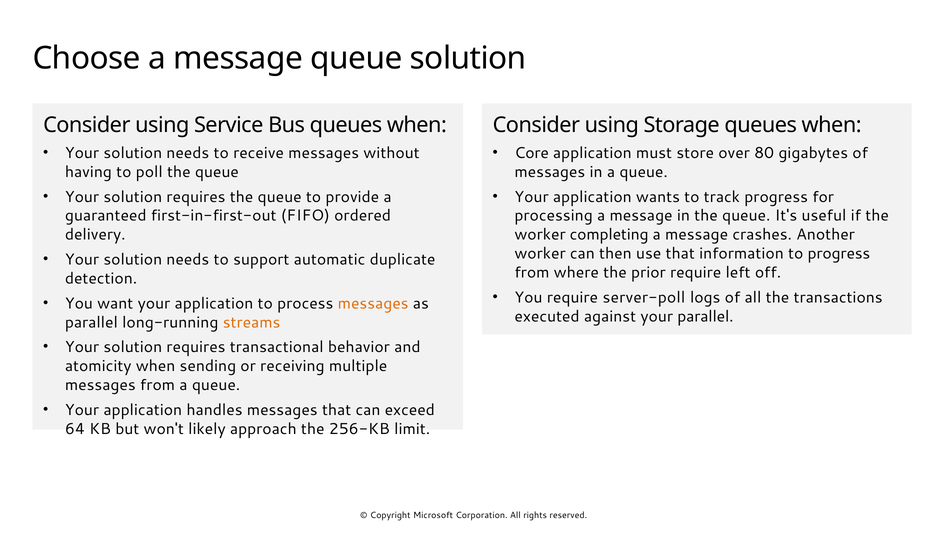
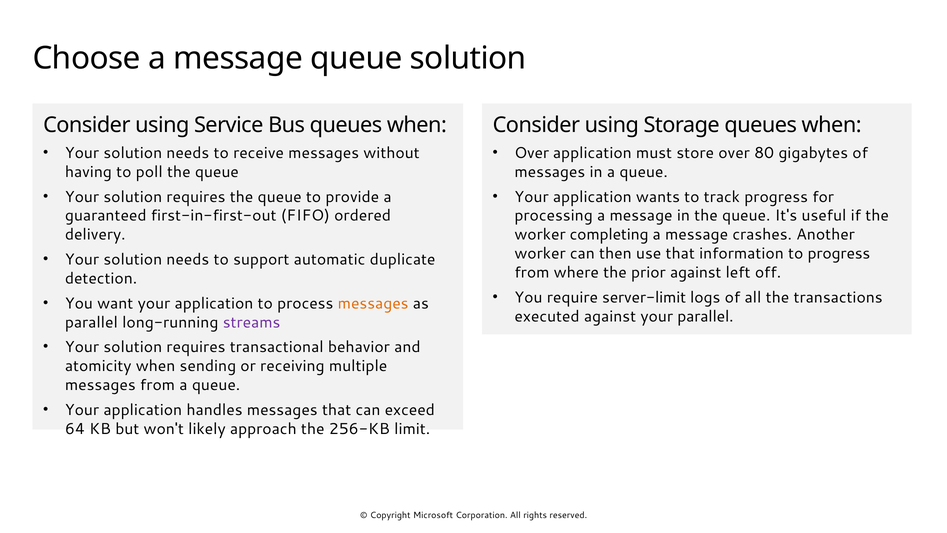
Core at (532, 153): Core -> Over
prior require: require -> against
server-poll: server-poll -> server-limit
streams colour: orange -> purple
